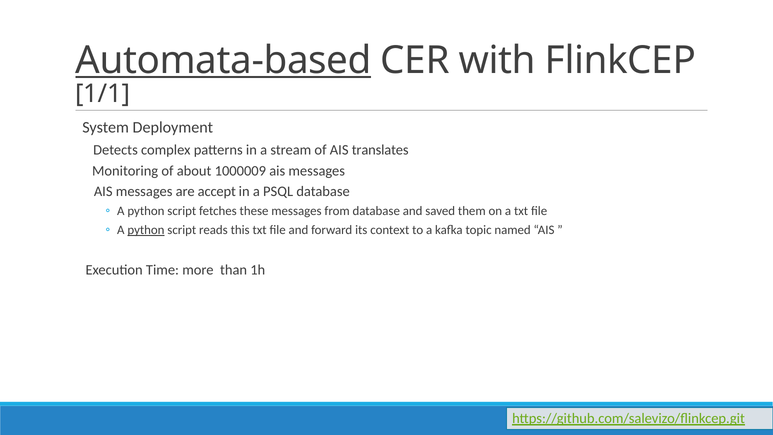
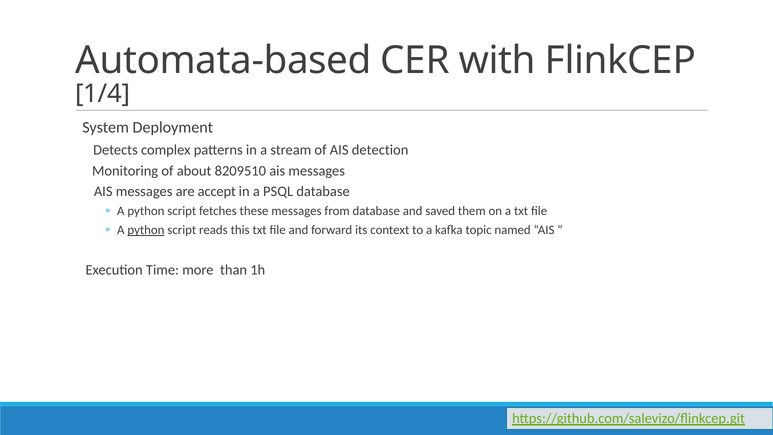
Automata-based underline: present -> none
1/1: 1/1 -> 1/4
translates: translates -> detection
1000009: 1000009 -> 8209510
